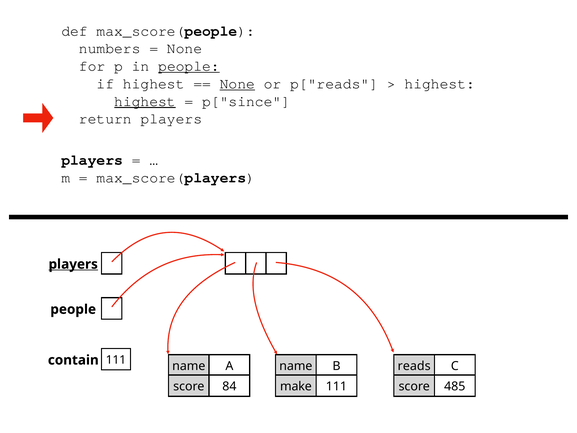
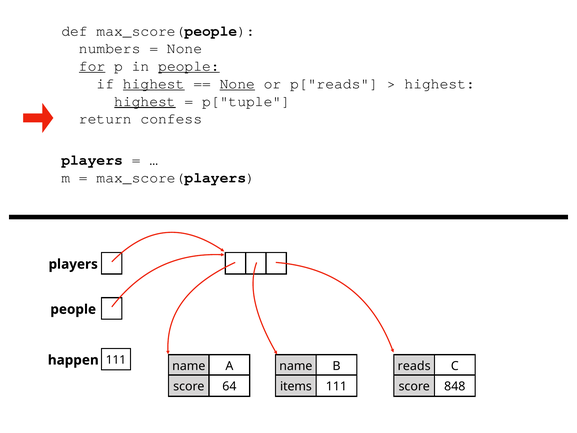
for underline: none -> present
highest at (154, 84) underline: none -> present
p["since: p["since -> p["tuple
return players: players -> confess
players at (73, 264) underline: present -> none
contain: contain -> happen
84: 84 -> 64
make: make -> items
485: 485 -> 848
